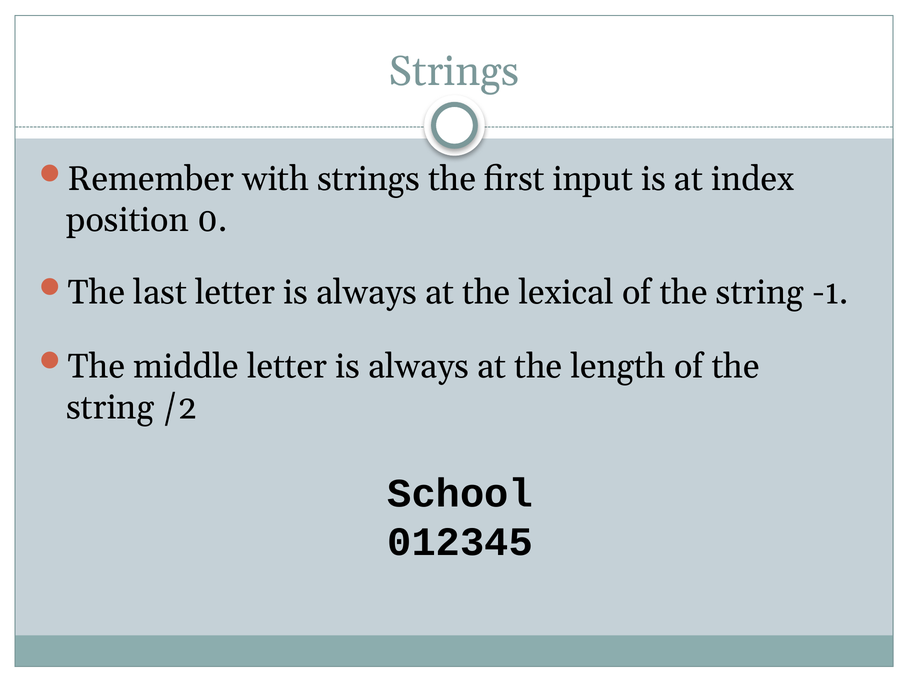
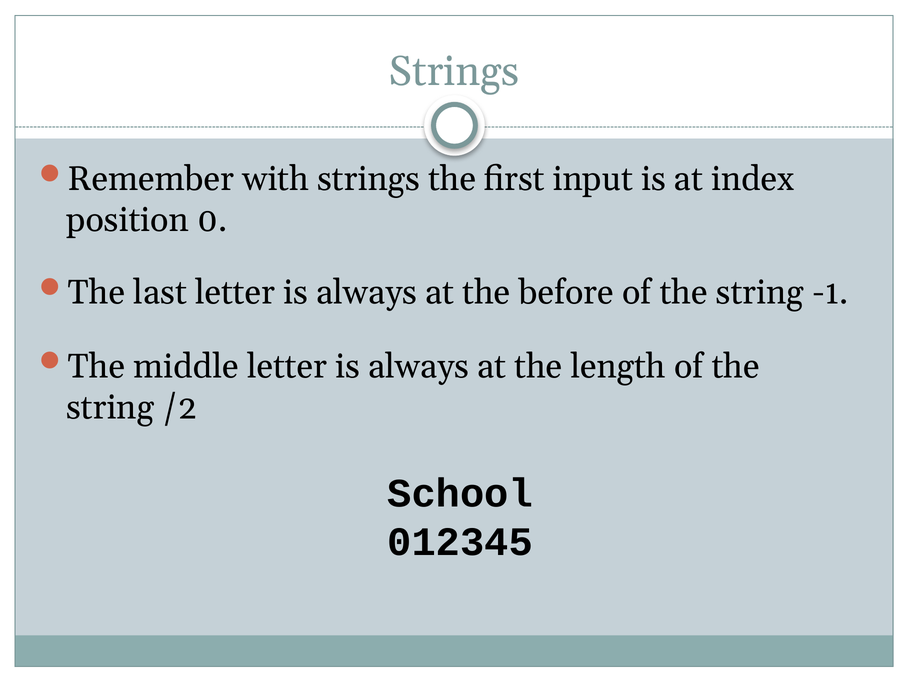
lexical: lexical -> before
